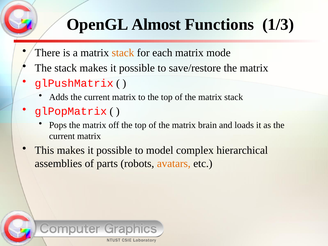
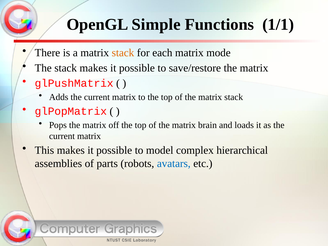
Almost: Almost -> Simple
1/3: 1/3 -> 1/1
avatars colour: orange -> blue
